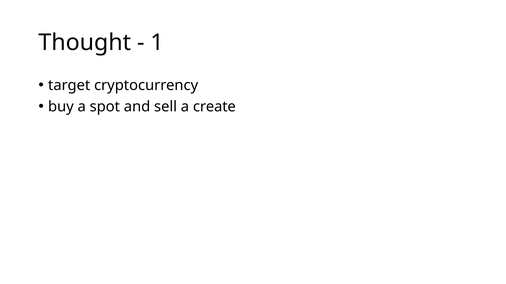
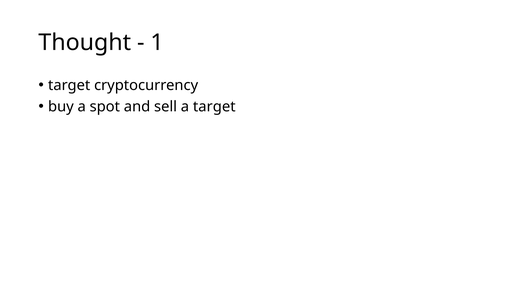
a create: create -> target
